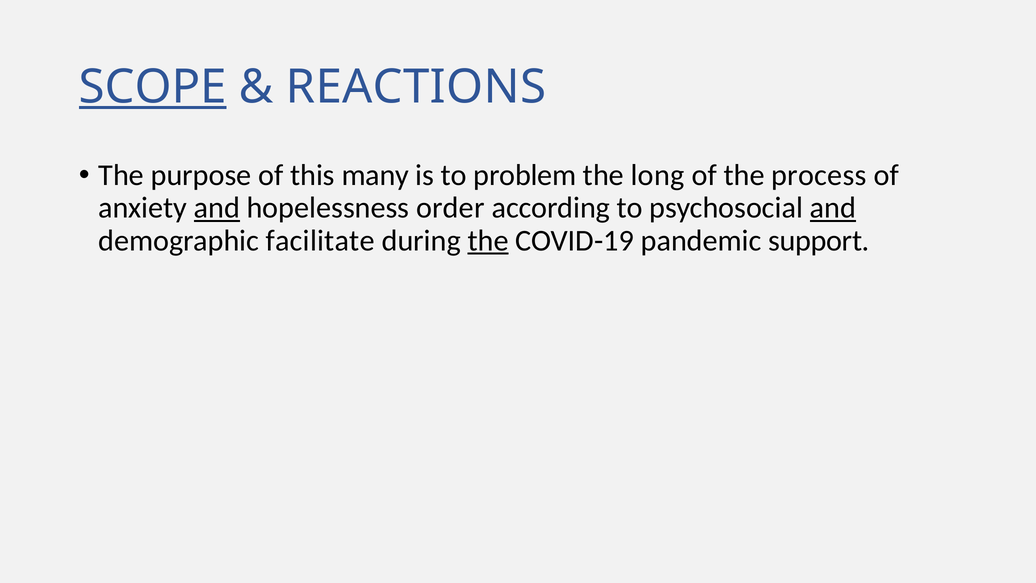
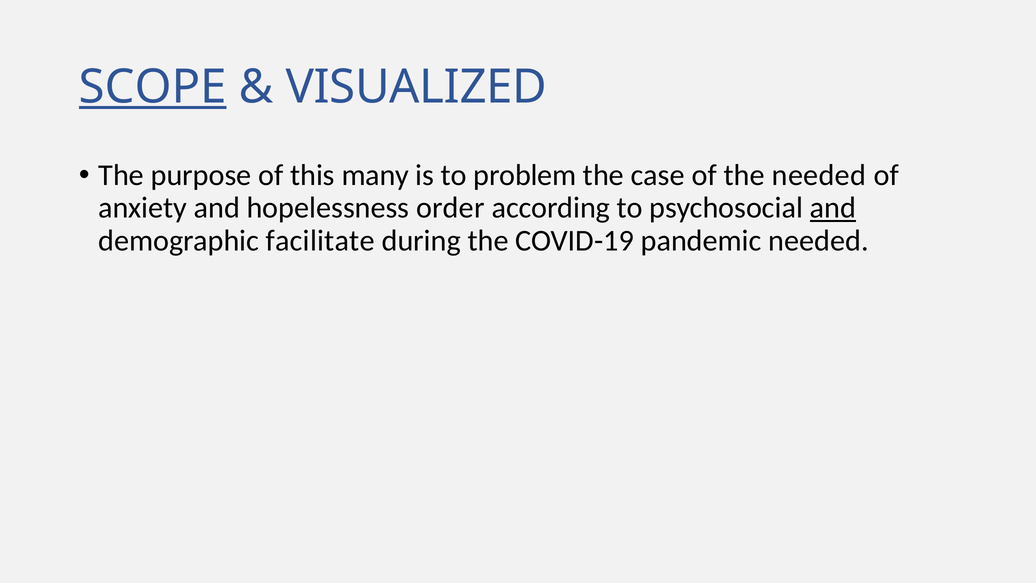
REACTIONS: REACTIONS -> VISUALIZED
long: long -> case
the process: process -> needed
and at (217, 208) underline: present -> none
the at (488, 240) underline: present -> none
pandemic support: support -> needed
